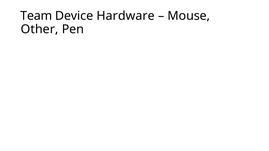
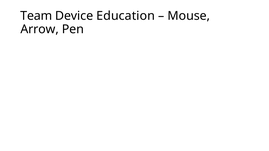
Hardware: Hardware -> Education
Other: Other -> Arrow
